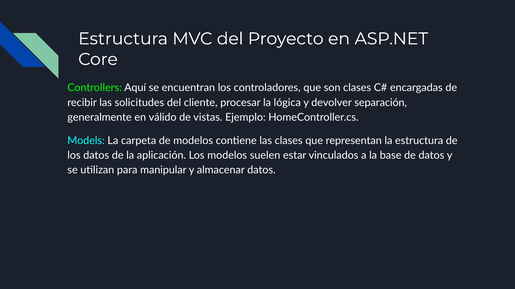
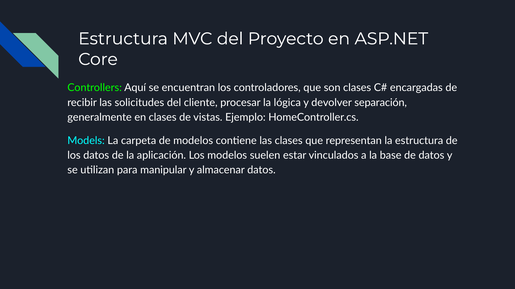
en válido: válido -> clases
